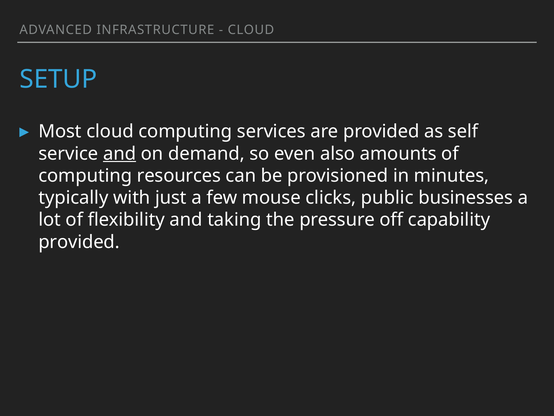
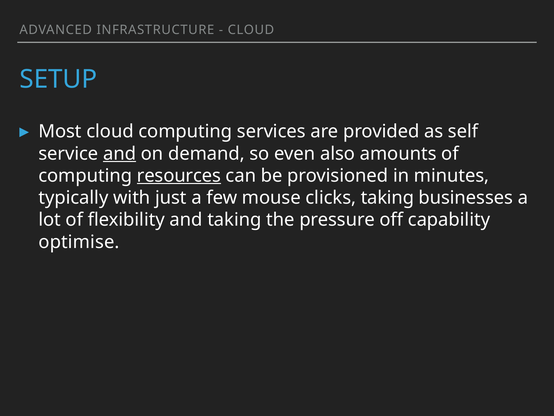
resources underline: none -> present
clicks public: public -> taking
provided at (79, 242): provided -> optimise
